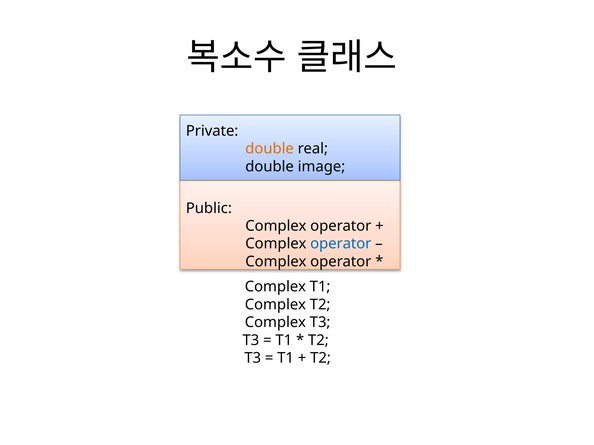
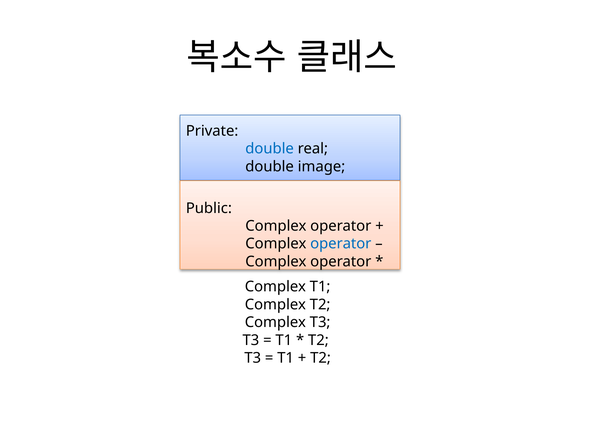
double at (270, 149) colour: orange -> blue
